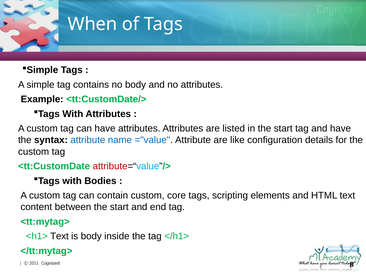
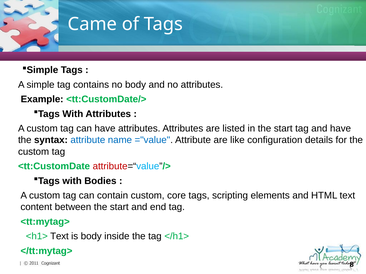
When: When -> Came
